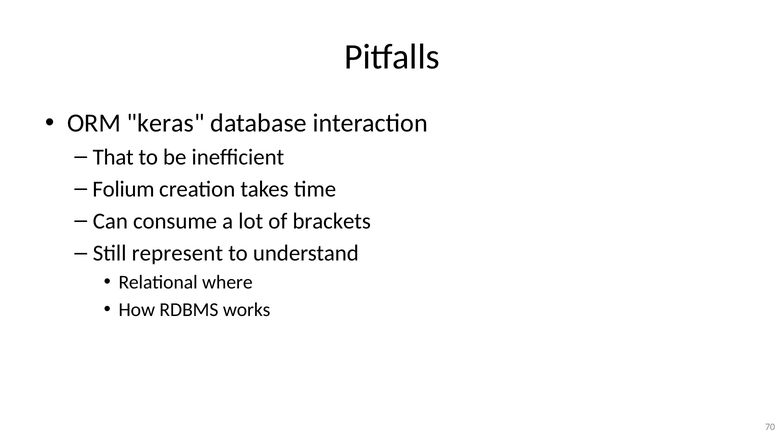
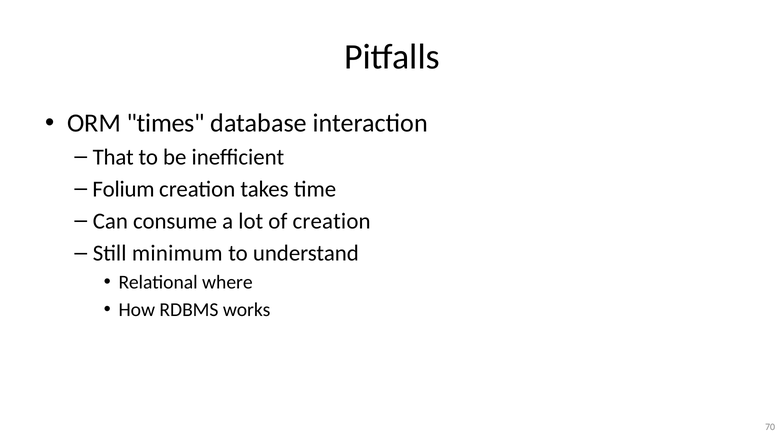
keras: keras -> times
of brackets: brackets -> creation
represent: represent -> minimum
